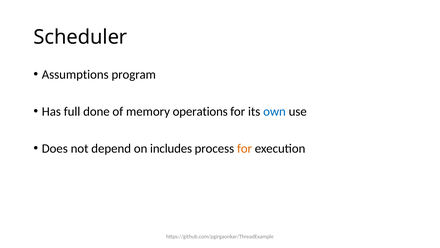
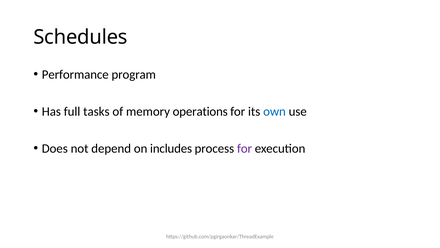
Scheduler: Scheduler -> Schedules
Assumptions: Assumptions -> Performance
done: done -> tasks
for at (245, 148) colour: orange -> purple
